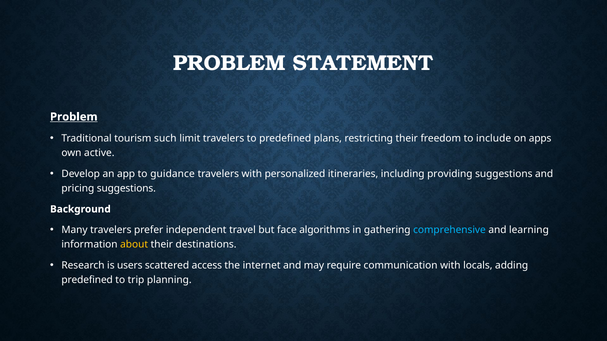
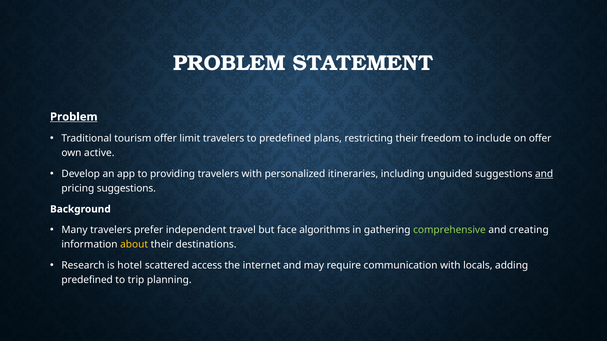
tourism such: such -> offer
on apps: apps -> offer
guidance: guidance -> providing
providing: providing -> unguided
and at (544, 174) underline: none -> present
comprehensive colour: light blue -> light green
learning: learning -> creating
users: users -> hotel
